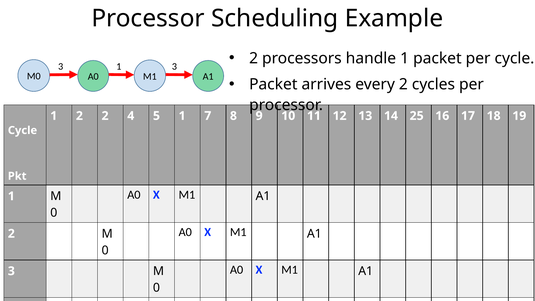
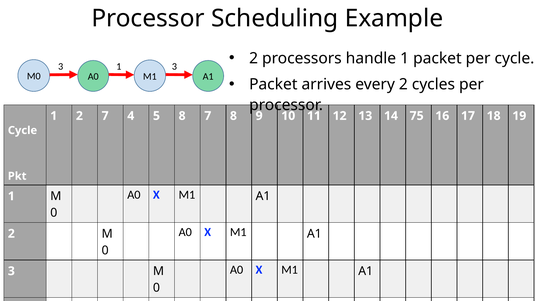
2 2: 2 -> 7
5 1: 1 -> 8
25: 25 -> 75
